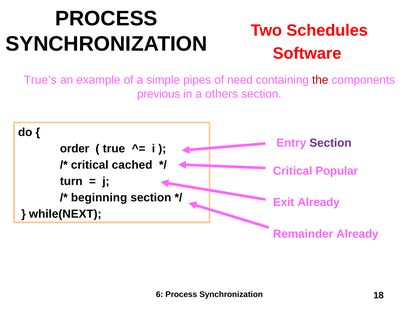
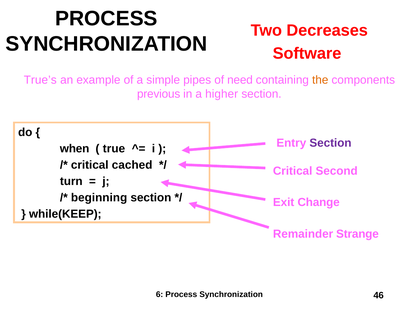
Schedules: Schedules -> Decreases
the colour: red -> orange
others: others -> higher
order: order -> when
Popular: Popular -> Second
Exit Already: Already -> Change
while(NEXT: while(NEXT -> while(KEEP
Remainder Already: Already -> Strange
18: 18 -> 46
